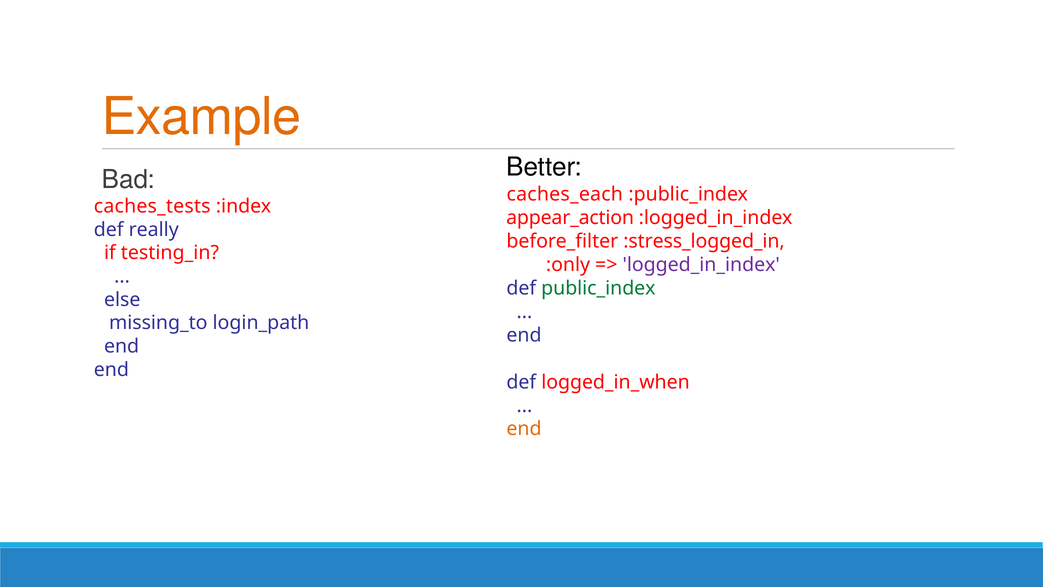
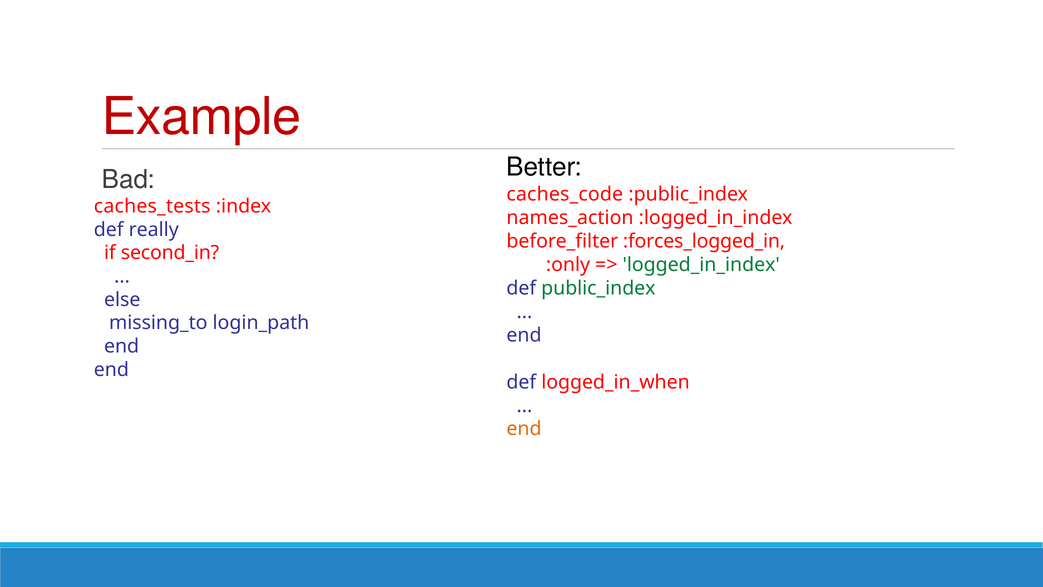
Example colour: orange -> red
caches_each: caches_each -> caches_code
appear_action: appear_action -> names_action
:stress_logged_in: :stress_logged_in -> :forces_logged_in
testing_in: testing_in -> second_in
logged_in_index colour: purple -> green
